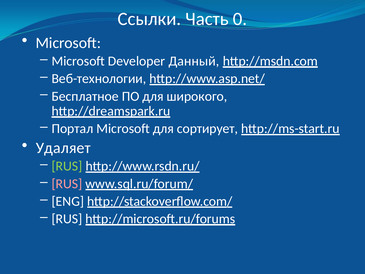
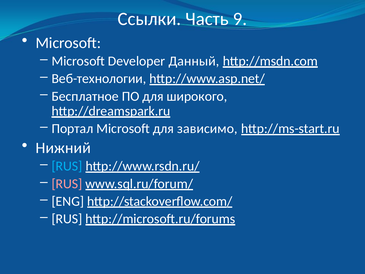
0: 0 -> 9
сортирует: сортирует -> зависимо
Удаляет: Удаляет -> Нижний
RUS at (67, 166) colour: light green -> light blue
